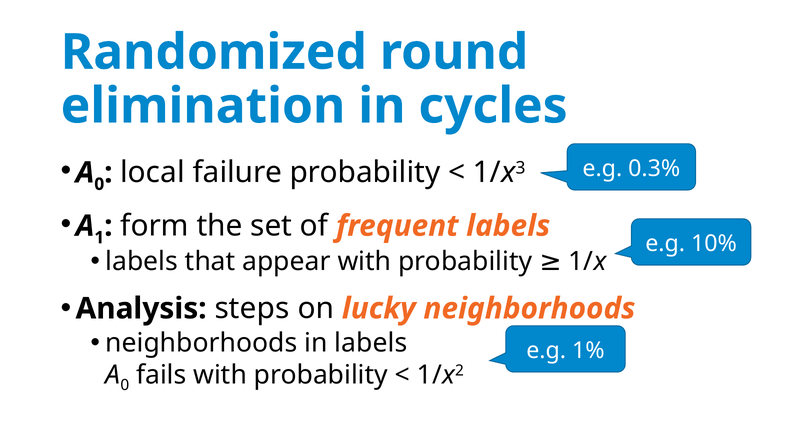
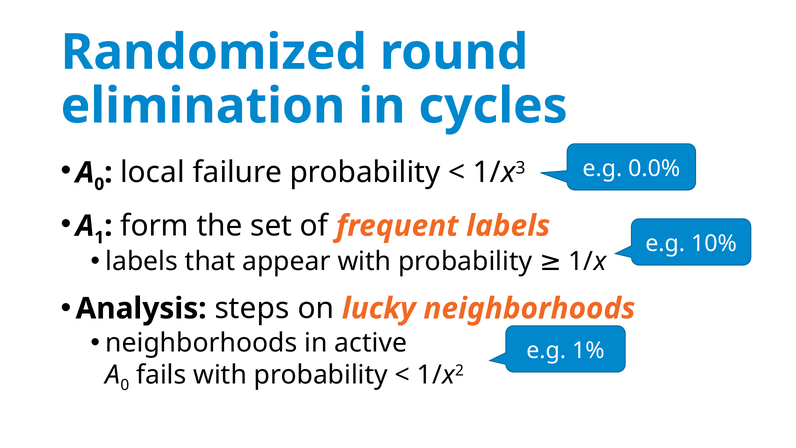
0.3%: 0.3% -> 0.0%
in labels: labels -> active
